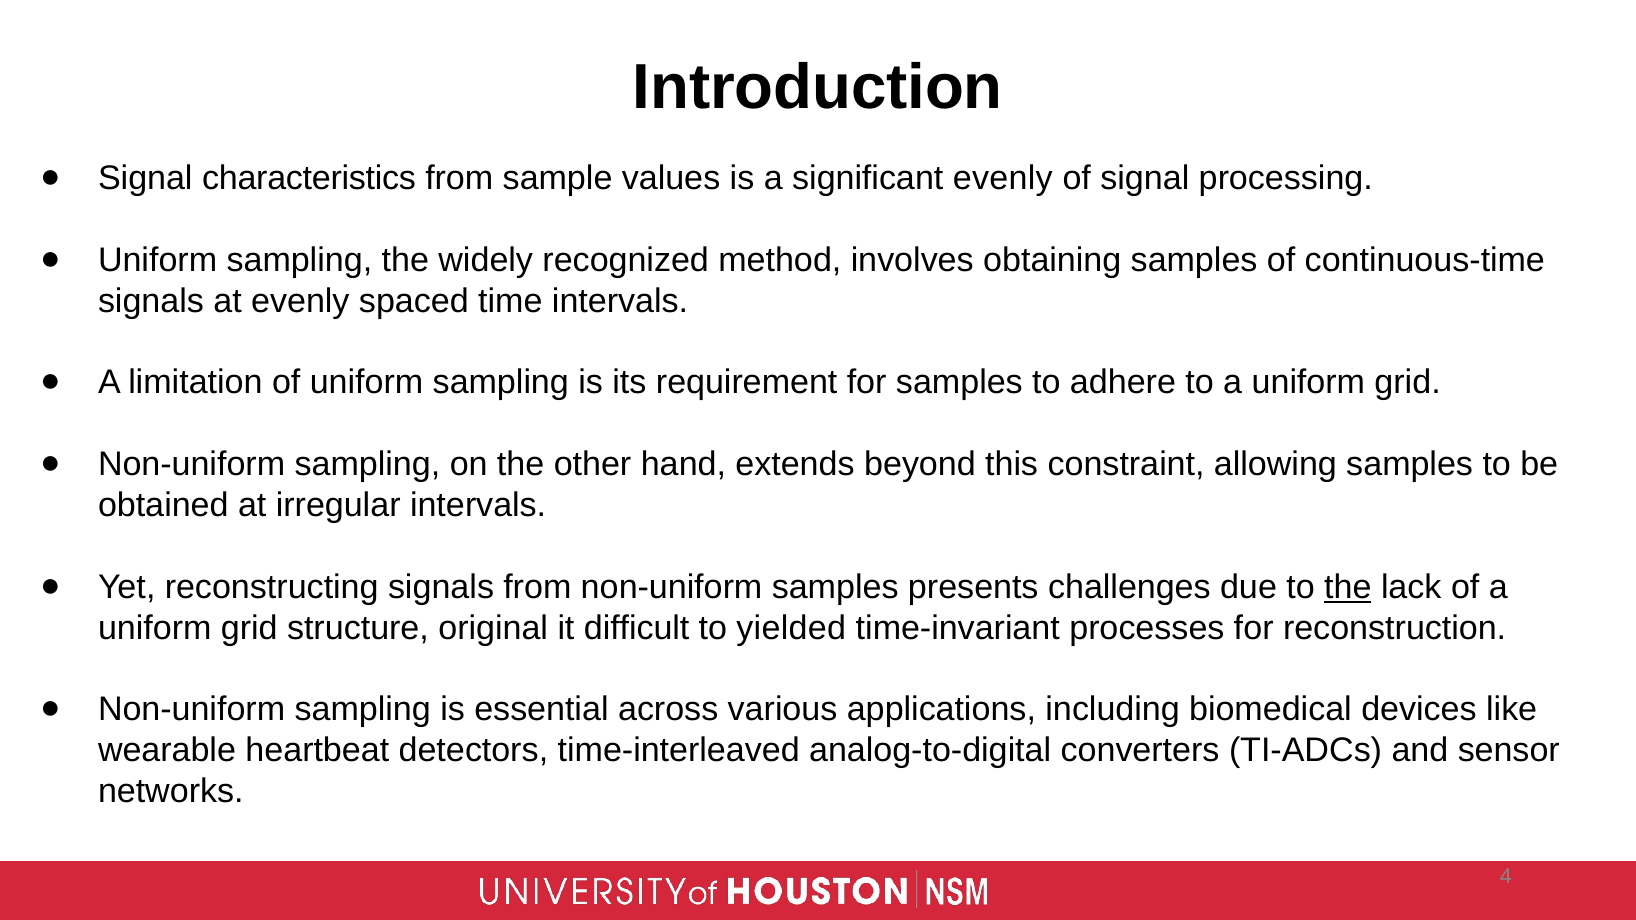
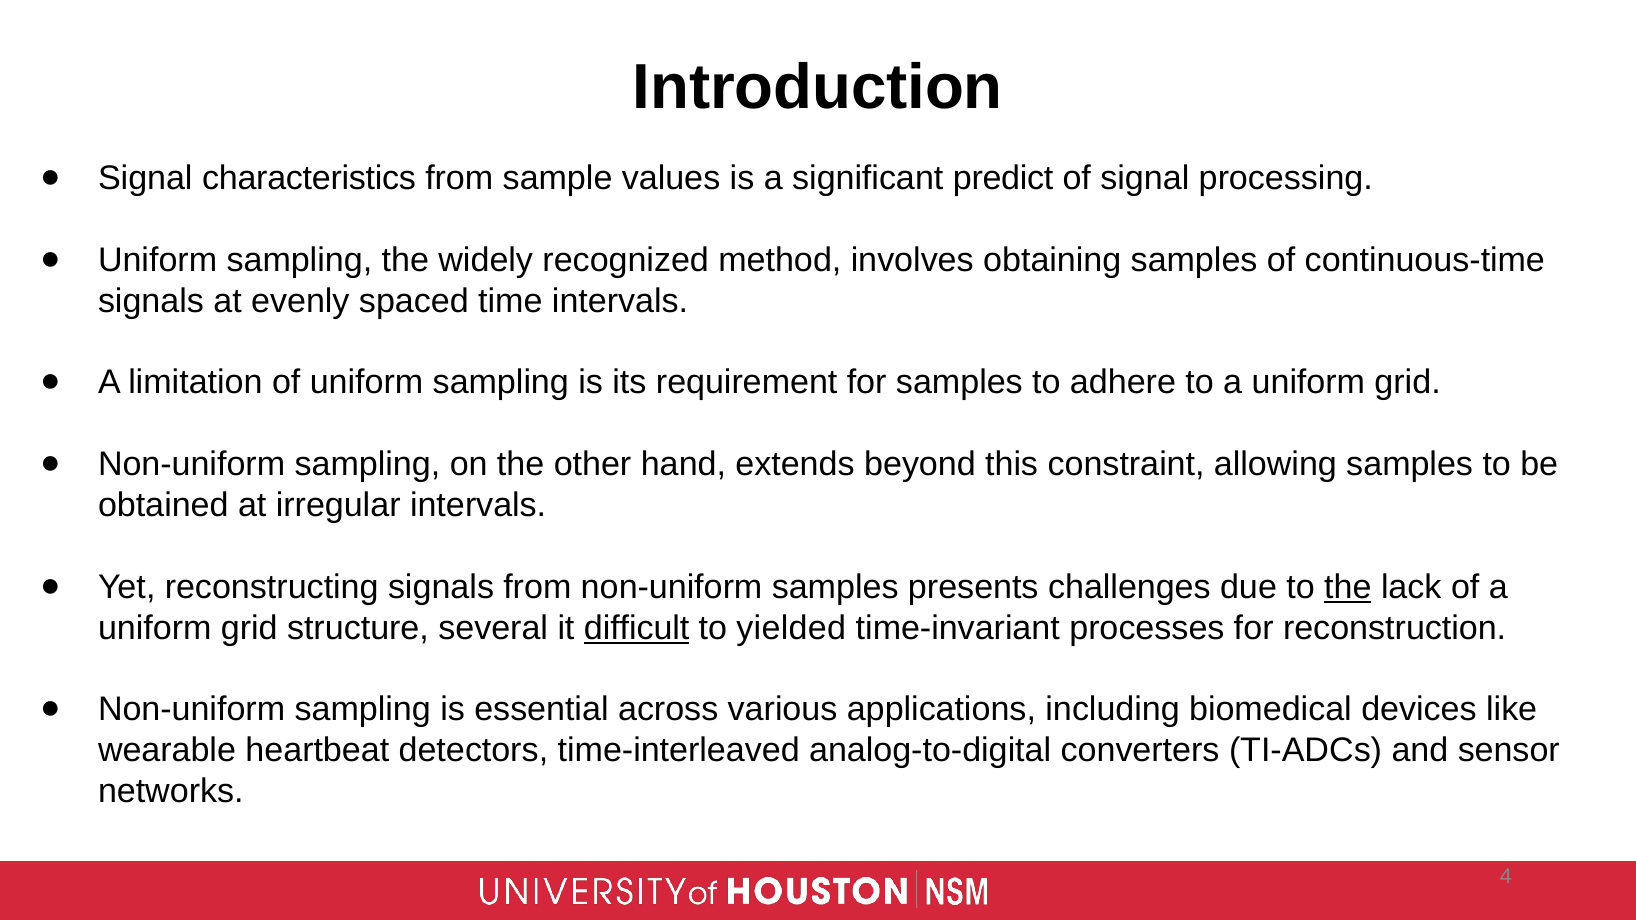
significant evenly: evenly -> predict
original: original -> several
difficult underline: none -> present
